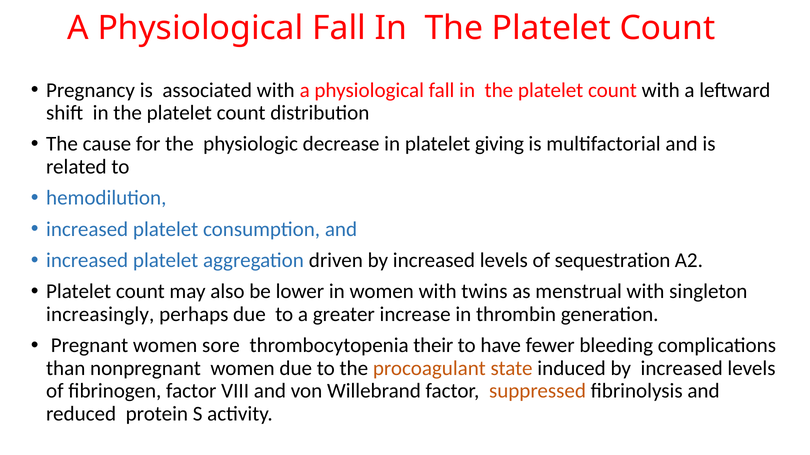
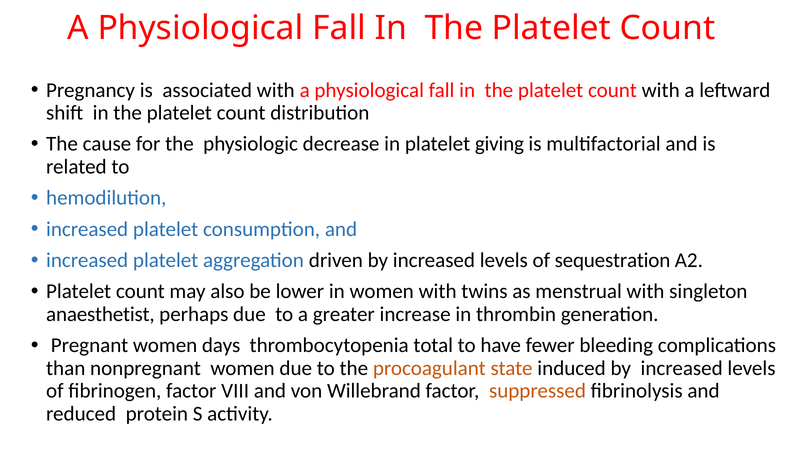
increasingly: increasingly -> anaesthetist
sore: sore -> days
their: their -> total
